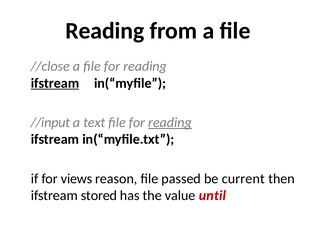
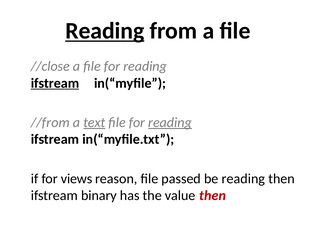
Reading at (105, 31) underline: none -> present
//input: //input -> //from
text underline: none -> present
be current: current -> reading
stored: stored -> binary
value until: until -> then
